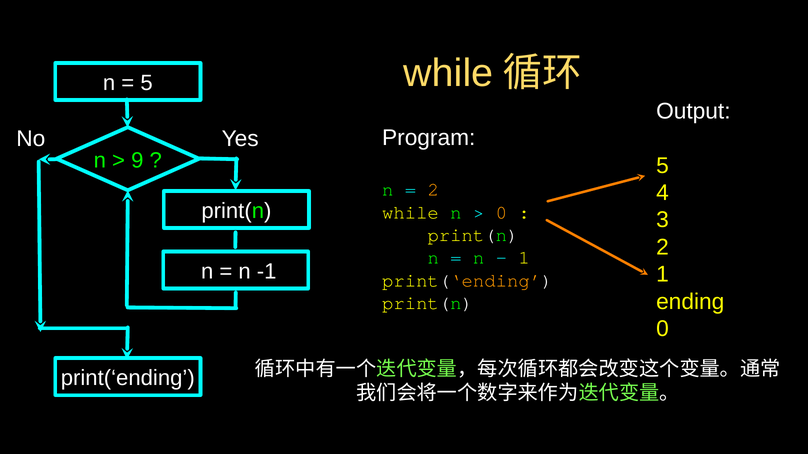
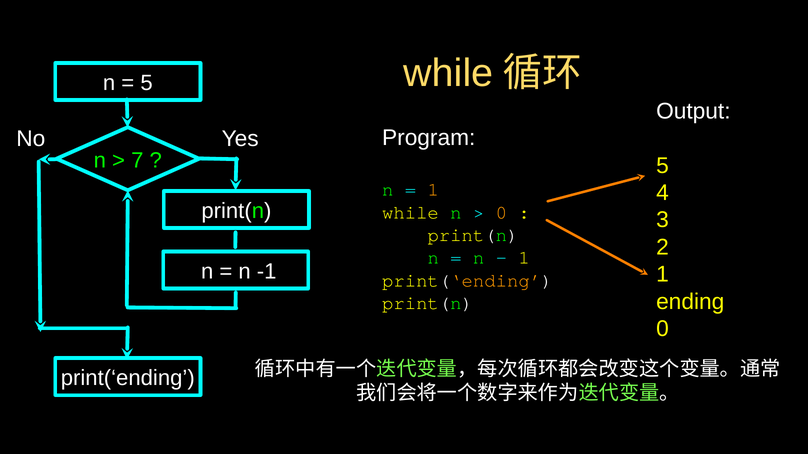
9: 9 -> 7
2 at (433, 190): 2 -> 1
